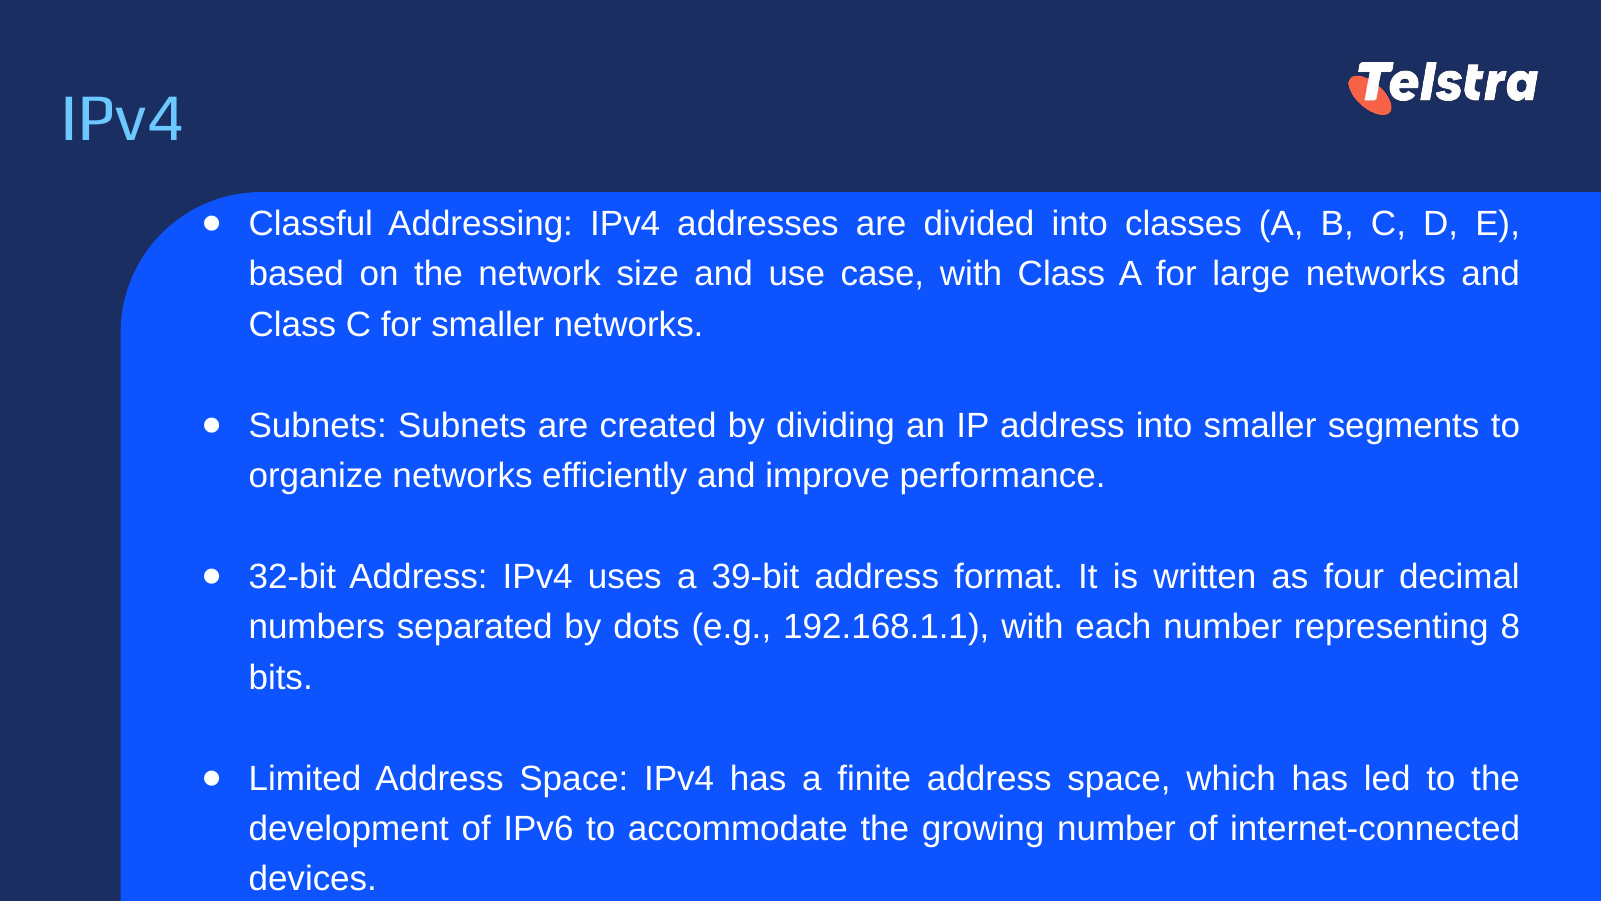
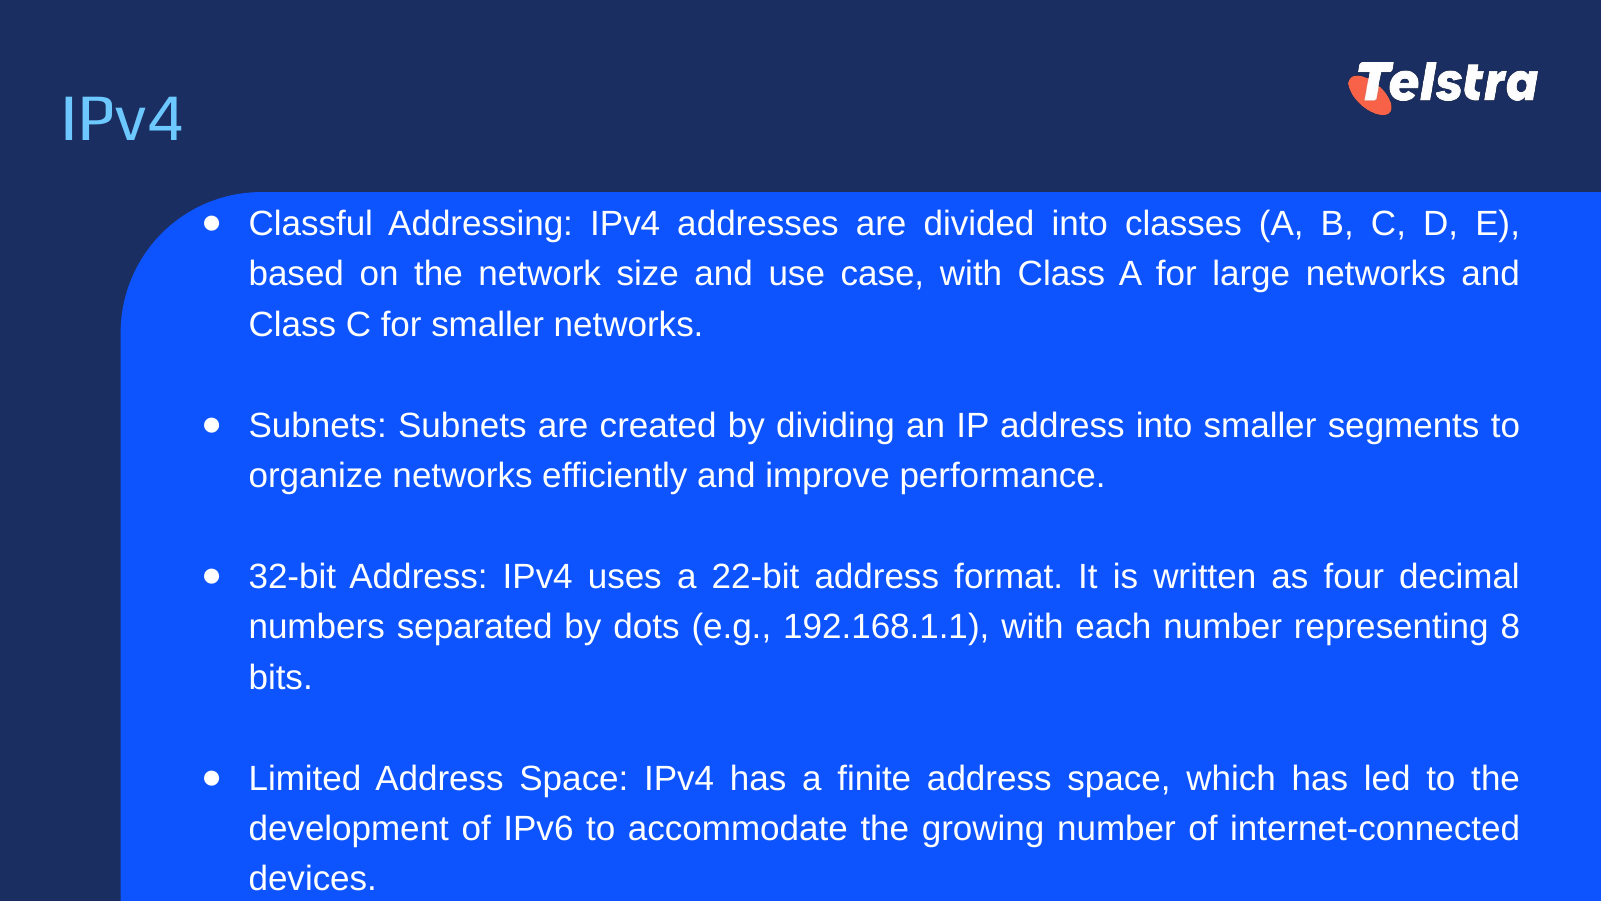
39-bit: 39-bit -> 22-bit
